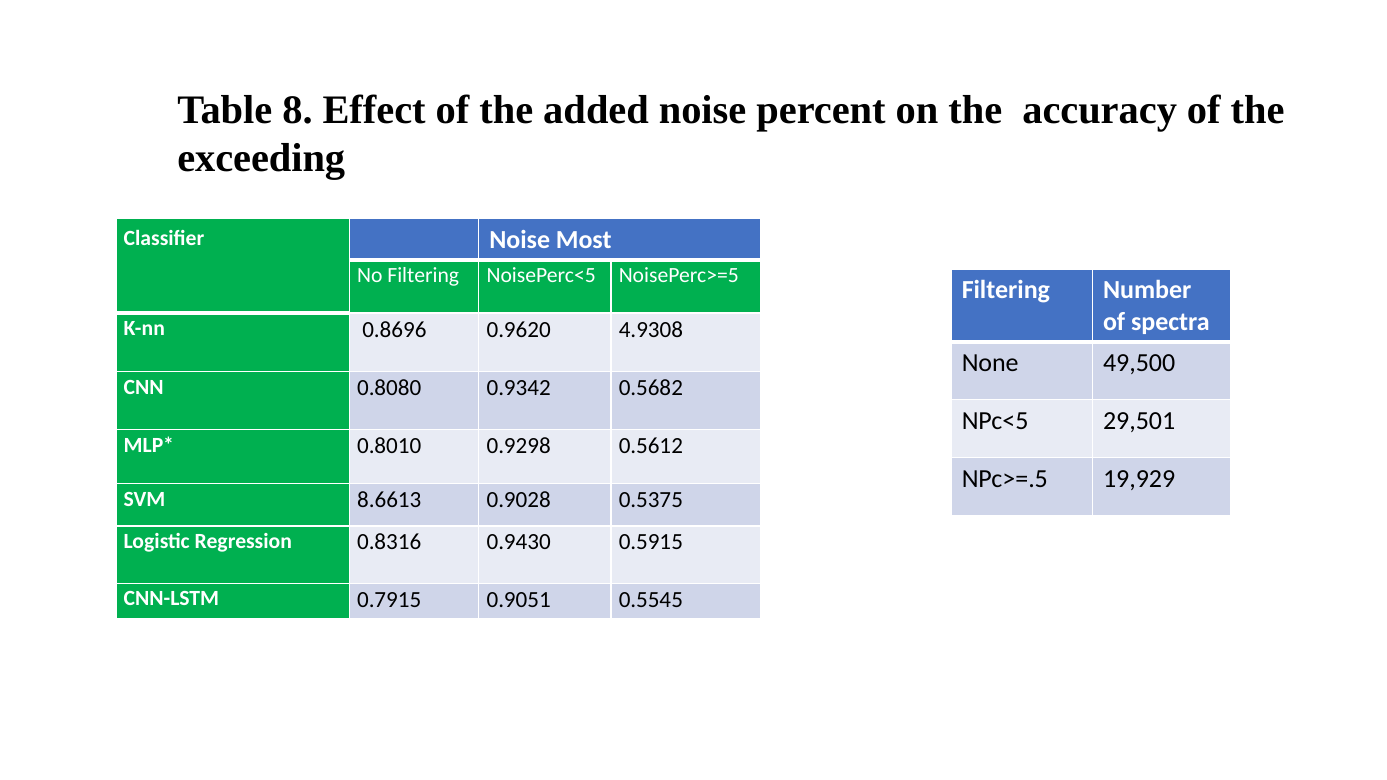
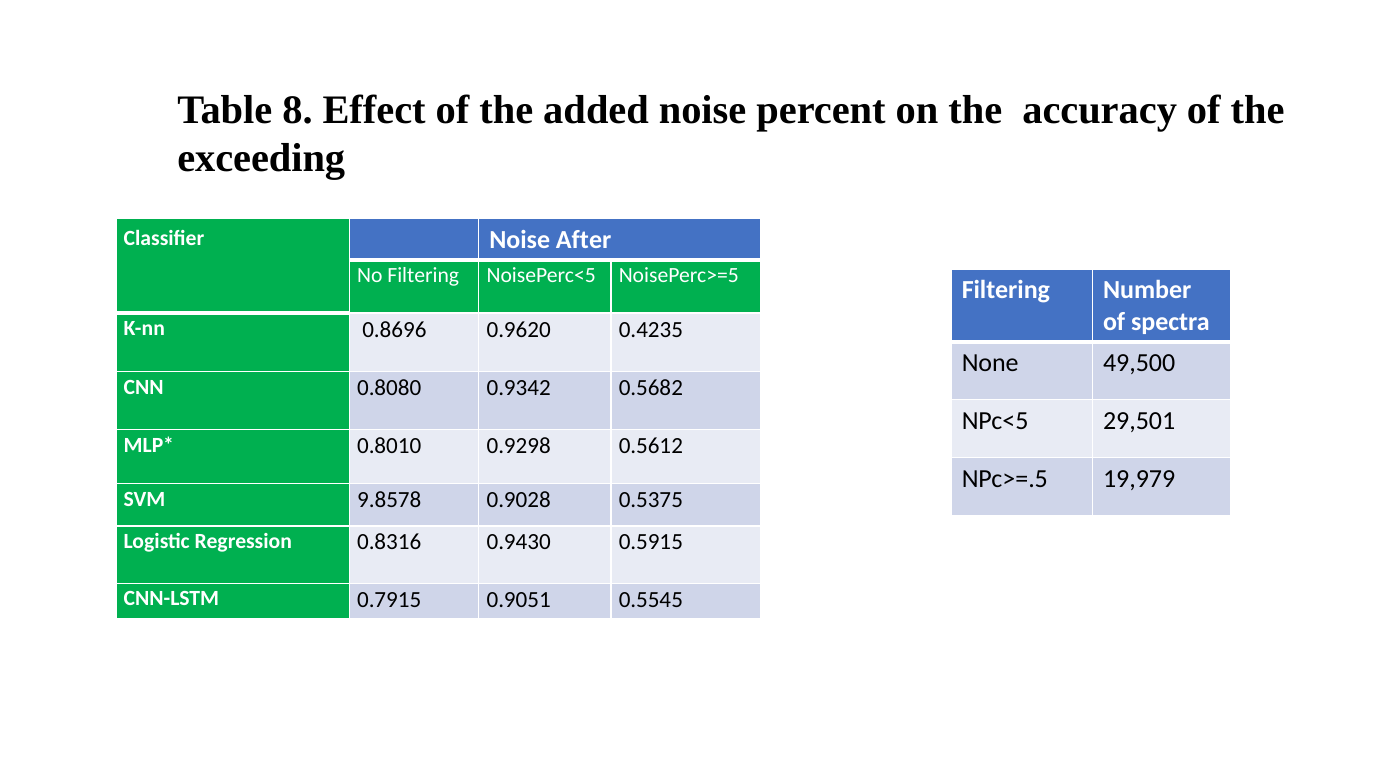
Most: Most -> After
4.9308: 4.9308 -> 0.4235
19,929: 19,929 -> 19,979
8.6613: 8.6613 -> 9.8578
